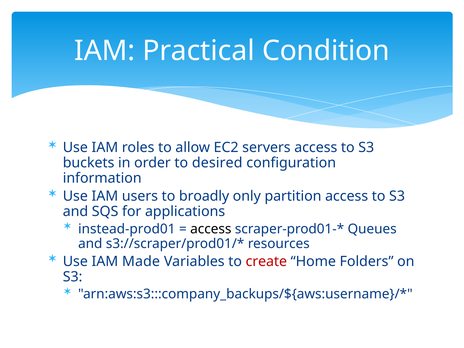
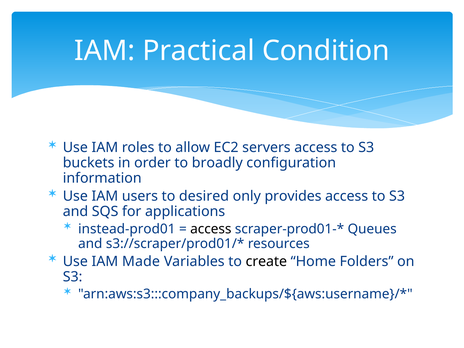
desired: desired -> broadly
broadly: broadly -> desired
partition: partition -> provides
create colour: red -> black
